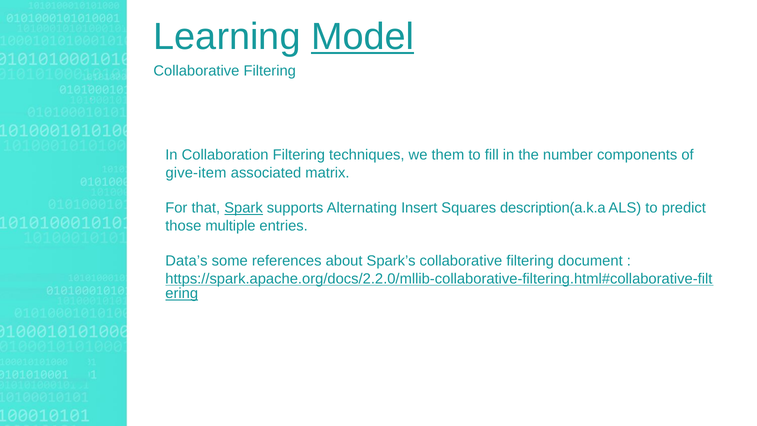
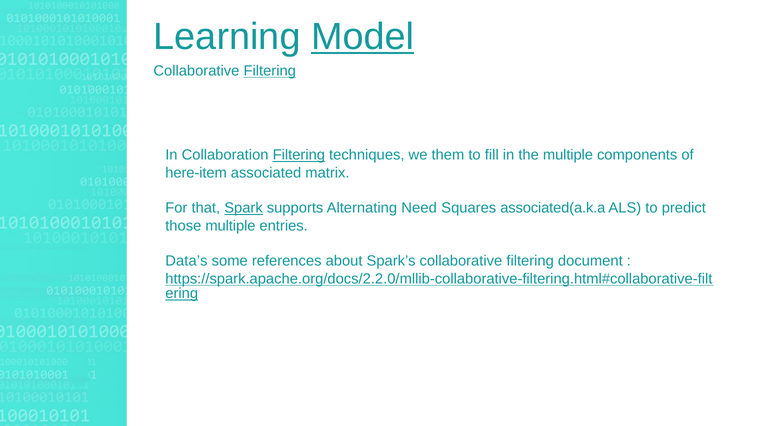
Filtering at (270, 71) underline: none -> present
Filtering at (299, 155) underline: none -> present
the number: number -> multiple
give-item: give-item -> here-item
Insert: Insert -> Need
description(a.k.a: description(a.k.a -> associated(a.k.a
